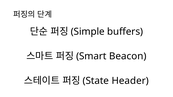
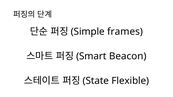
buffers: buffers -> frames
Header: Header -> Flexible
